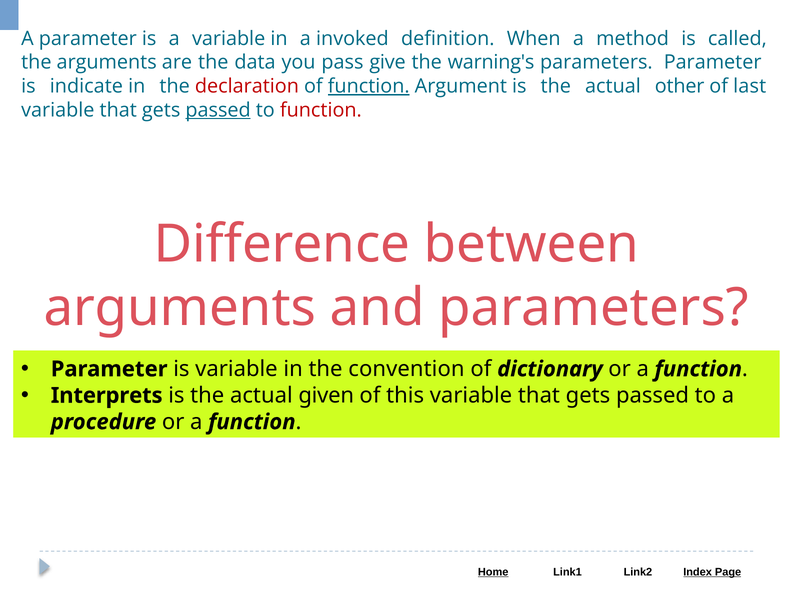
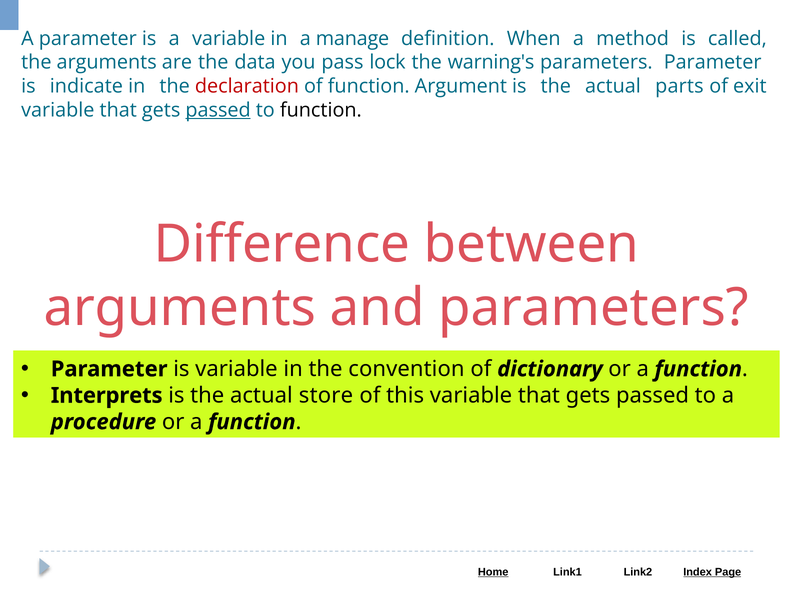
invoked: invoked -> manage
give: give -> lock
function at (369, 86) underline: present -> none
other: other -> parts
last: last -> exit
function at (321, 110) colour: red -> black
given: given -> store
